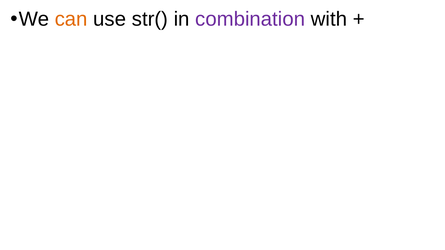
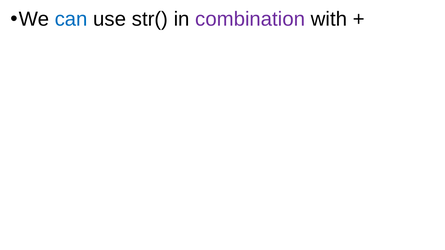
can colour: orange -> blue
